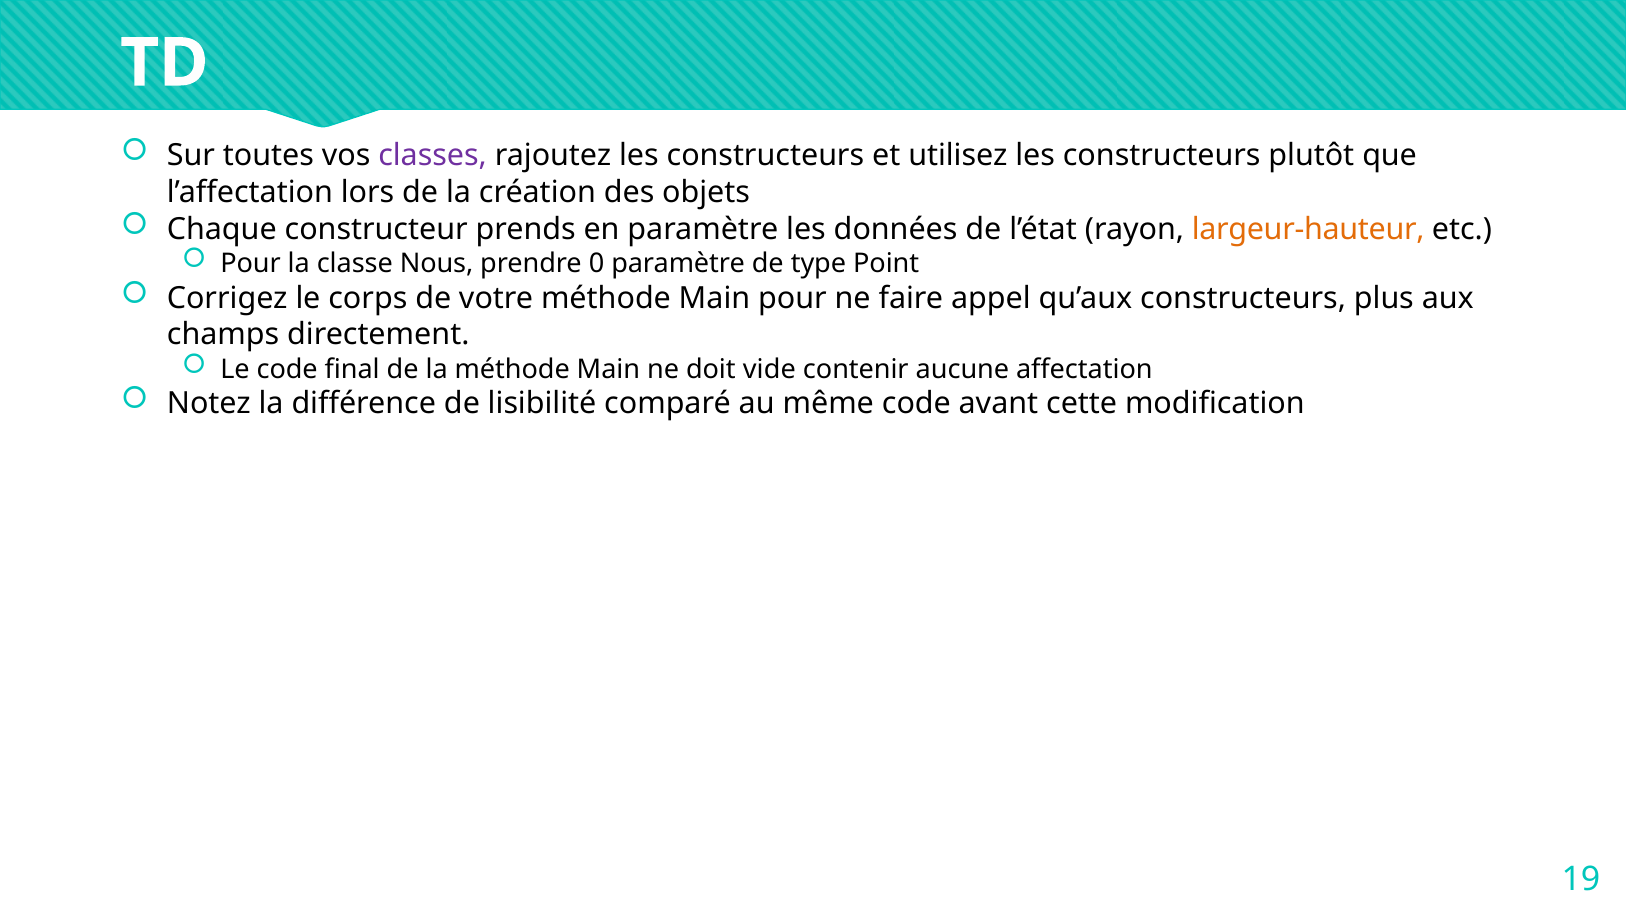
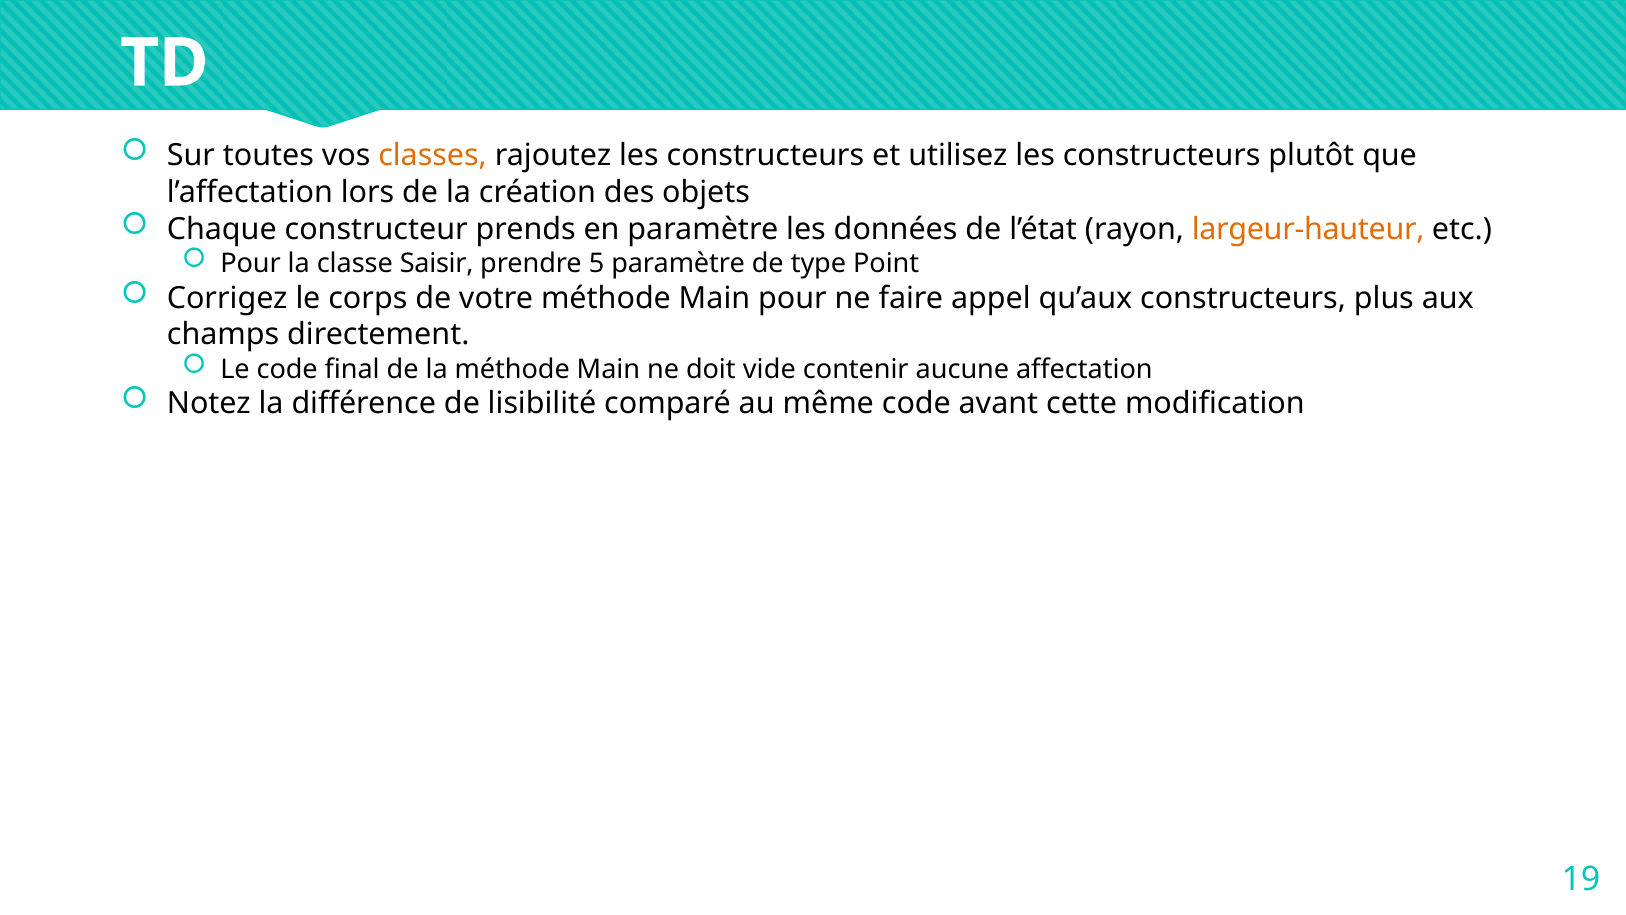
classes colour: purple -> orange
Nous: Nous -> Saisir
0: 0 -> 5
